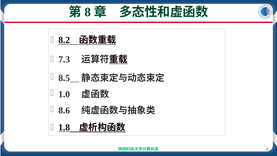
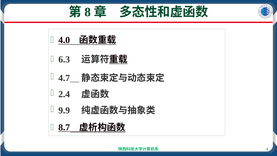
8.2: 8.2 -> 4.0
7.3: 7.3 -> 6.3
8.5: 8.5 -> 4.7
1.0: 1.0 -> 2.4
8.6: 8.6 -> 9.9
1.8: 1.8 -> 8.7
